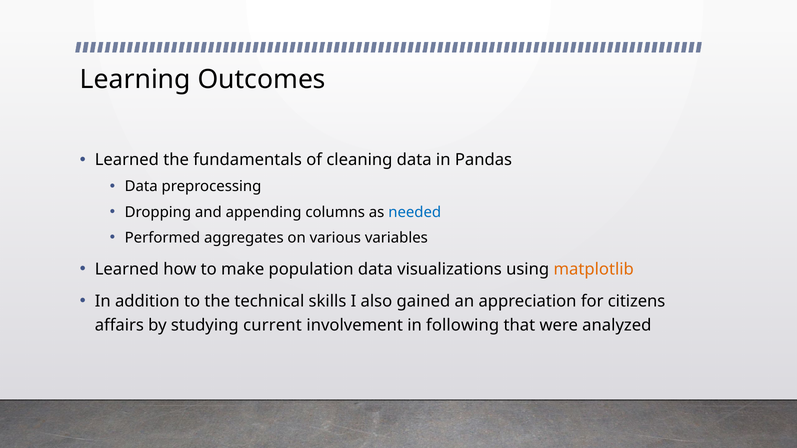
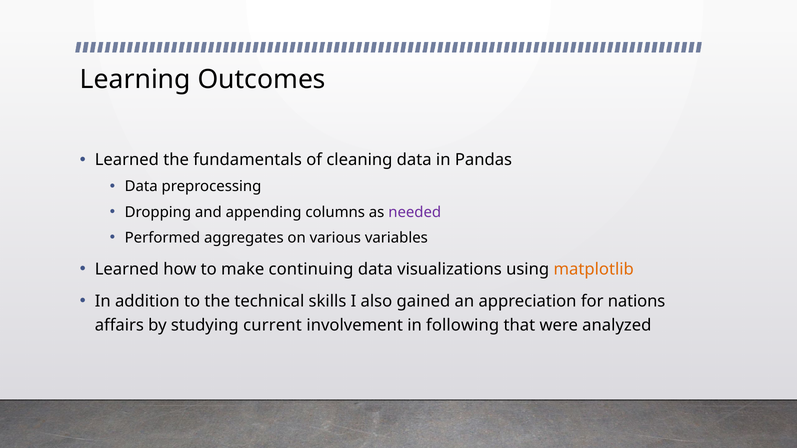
needed colour: blue -> purple
population: population -> continuing
citizens: citizens -> nations
